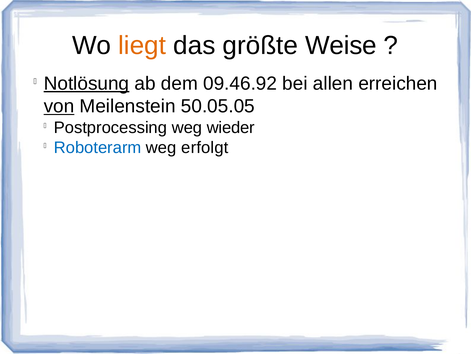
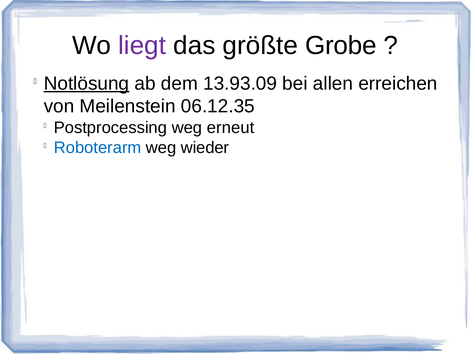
liegt colour: orange -> purple
Weise: Weise -> Grobe
09.46.92: 09.46.92 -> 13.93.09
von underline: present -> none
50.05.05: 50.05.05 -> 06.12.35
wieder: wieder -> erneut
erfolgt: erfolgt -> wieder
